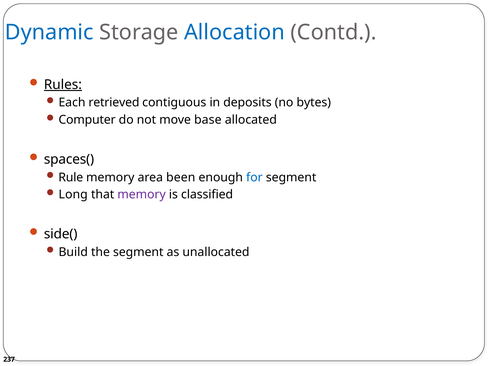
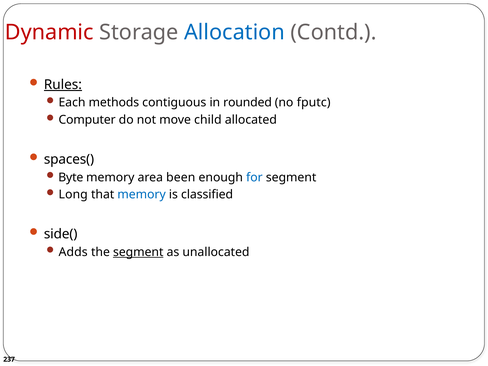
Dynamic colour: blue -> red
retrieved: retrieved -> methods
deposits: deposits -> rounded
bytes: bytes -> fputc
base: base -> child
Rule: Rule -> Byte
memory at (142, 194) colour: purple -> blue
Build: Build -> Adds
segment at (138, 252) underline: none -> present
